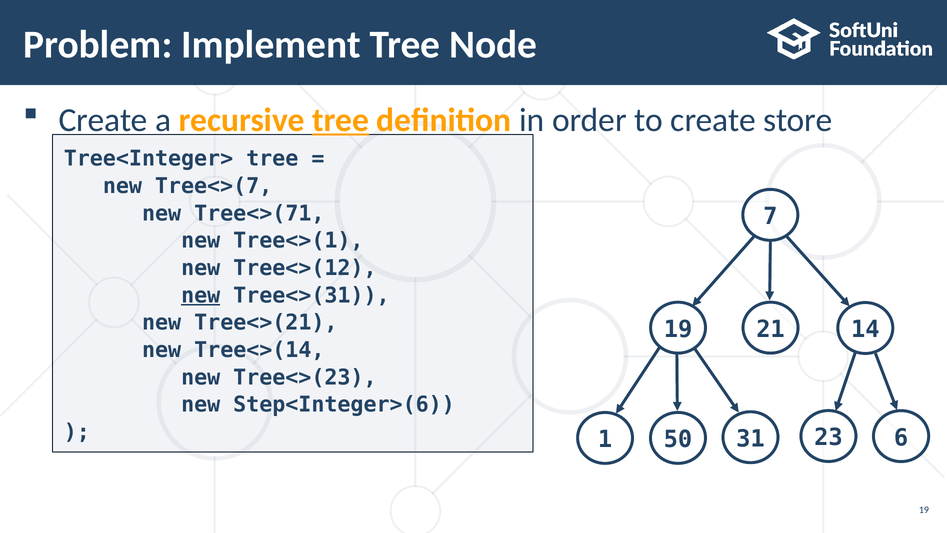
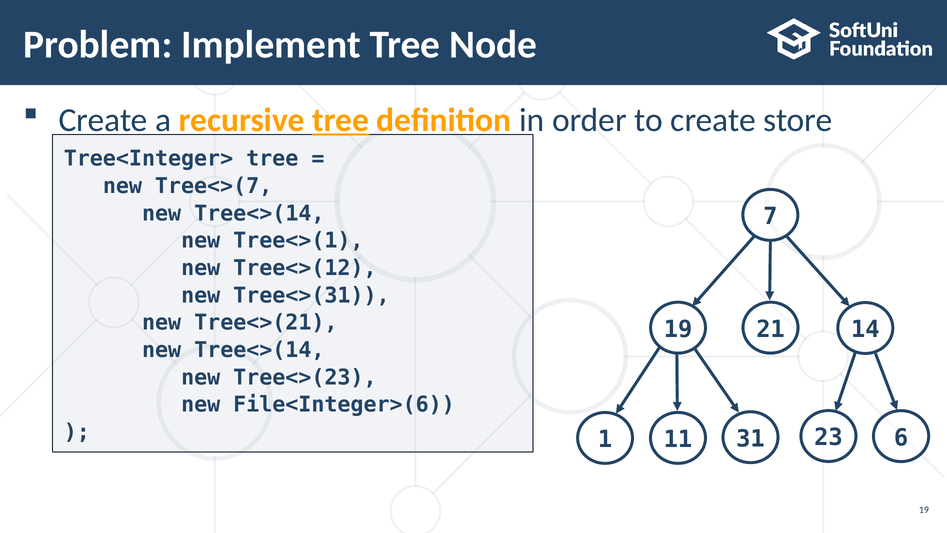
Tree<>(71 at (259, 213): Tree<>(71 -> Tree<>(14
new at (201, 295) underline: present -> none
Step<Integer>(6: Step<Integer>(6 -> File<Integer>(6
50: 50 -> 11
